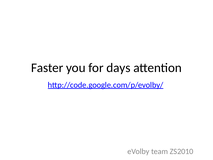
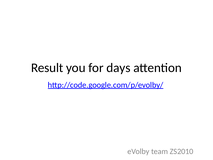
Faster: Faster -> Result
